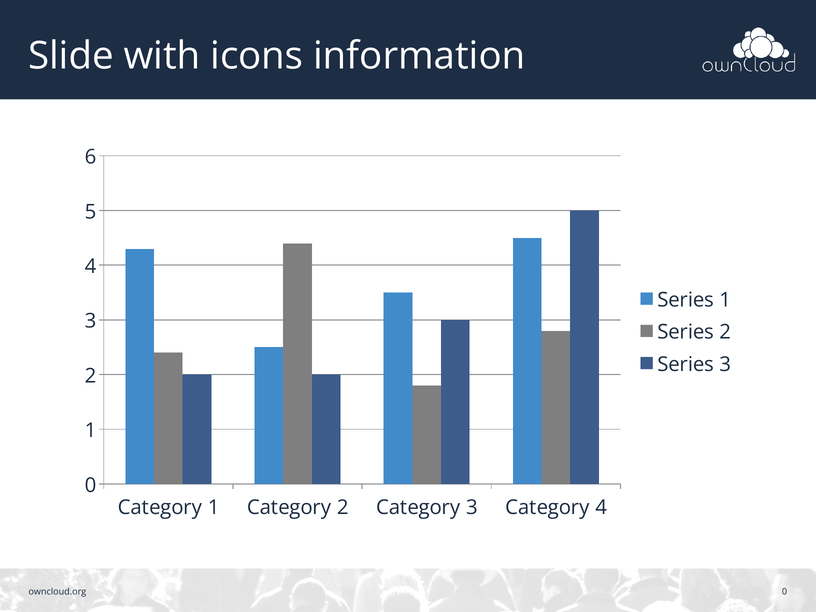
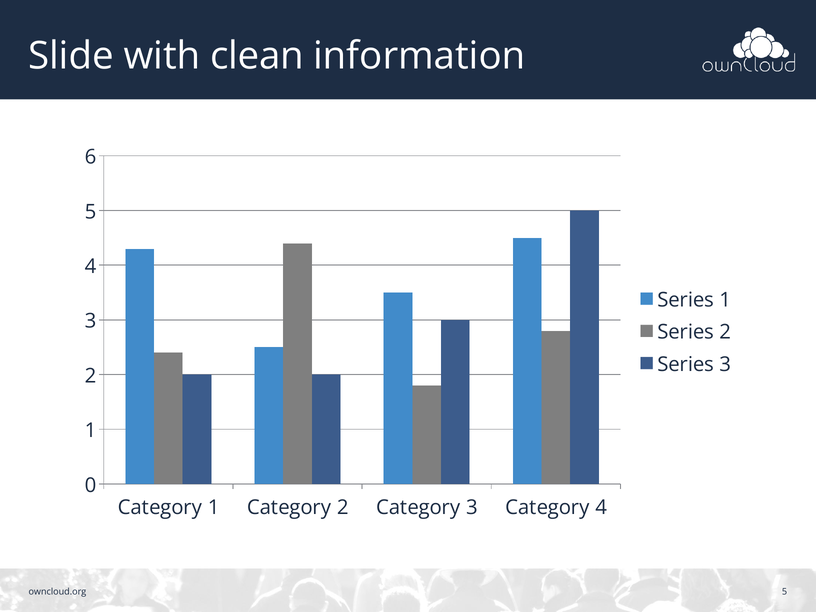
icons: icons -> clean
owncloud.org 0: 0 -> 5
